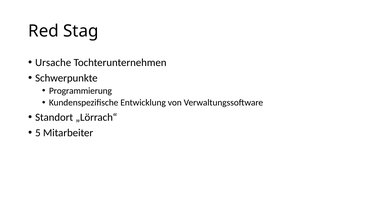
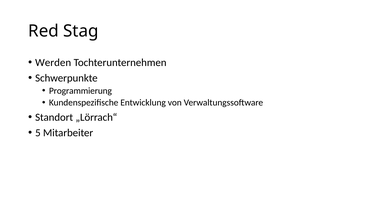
Ursache: Ursache -> Werden
